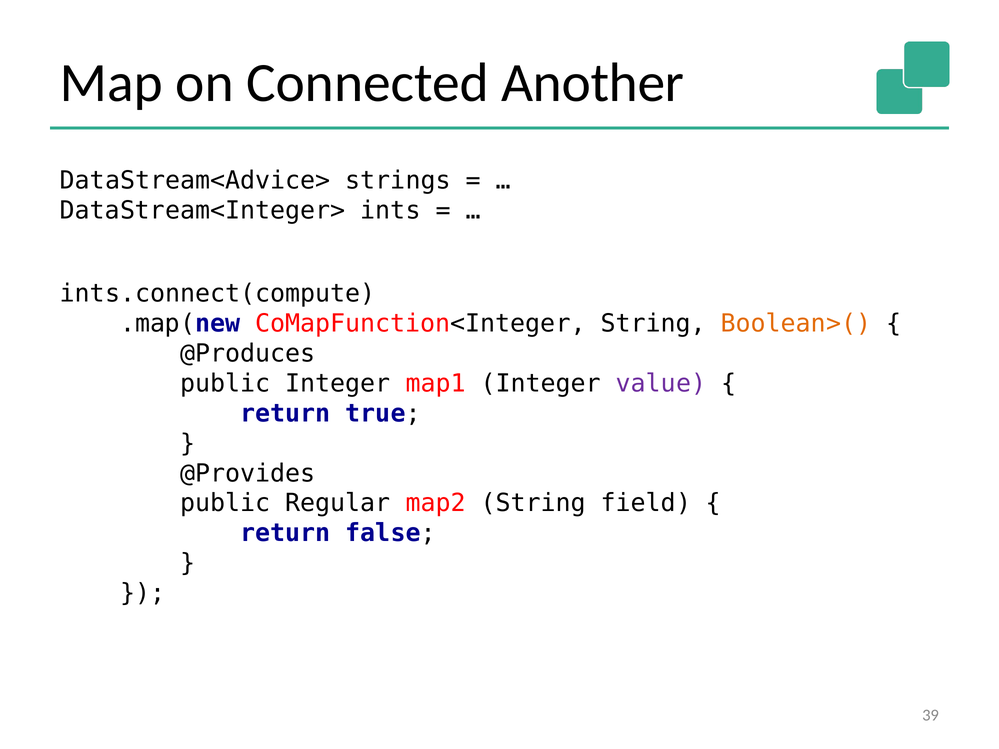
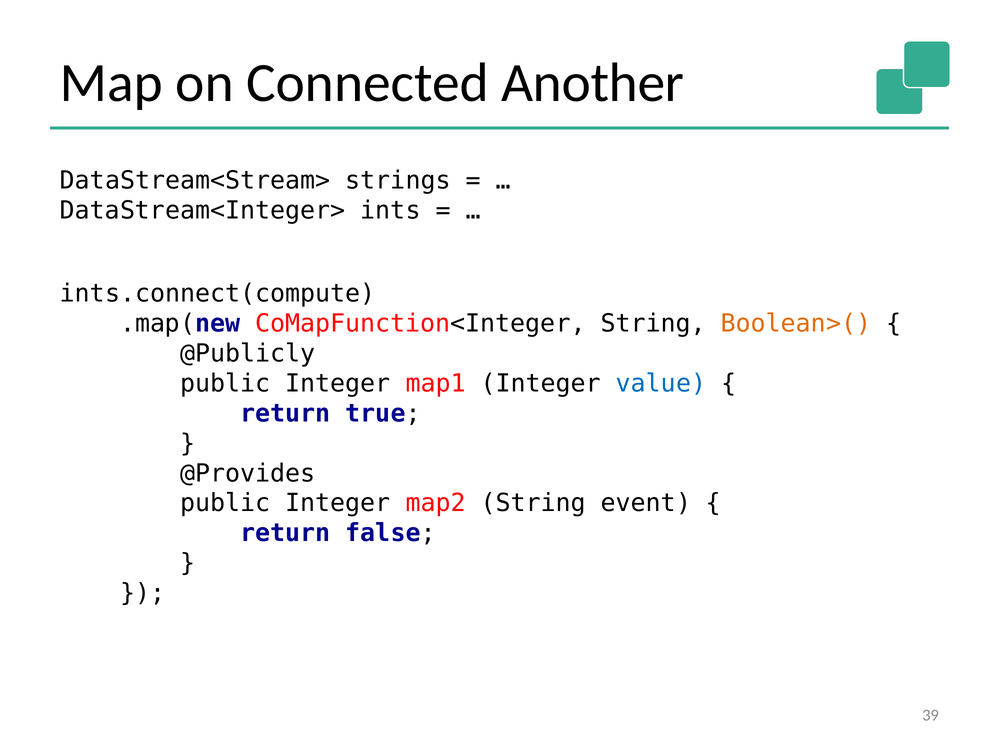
DataStream<Advice>: DataStream<Advice> -> DataStream<Stream>
@Produces: @Produces -> @Publicly
value colour: purple -> blue
Regular at (338, 503): Regular -> Integer
field: field -> event
